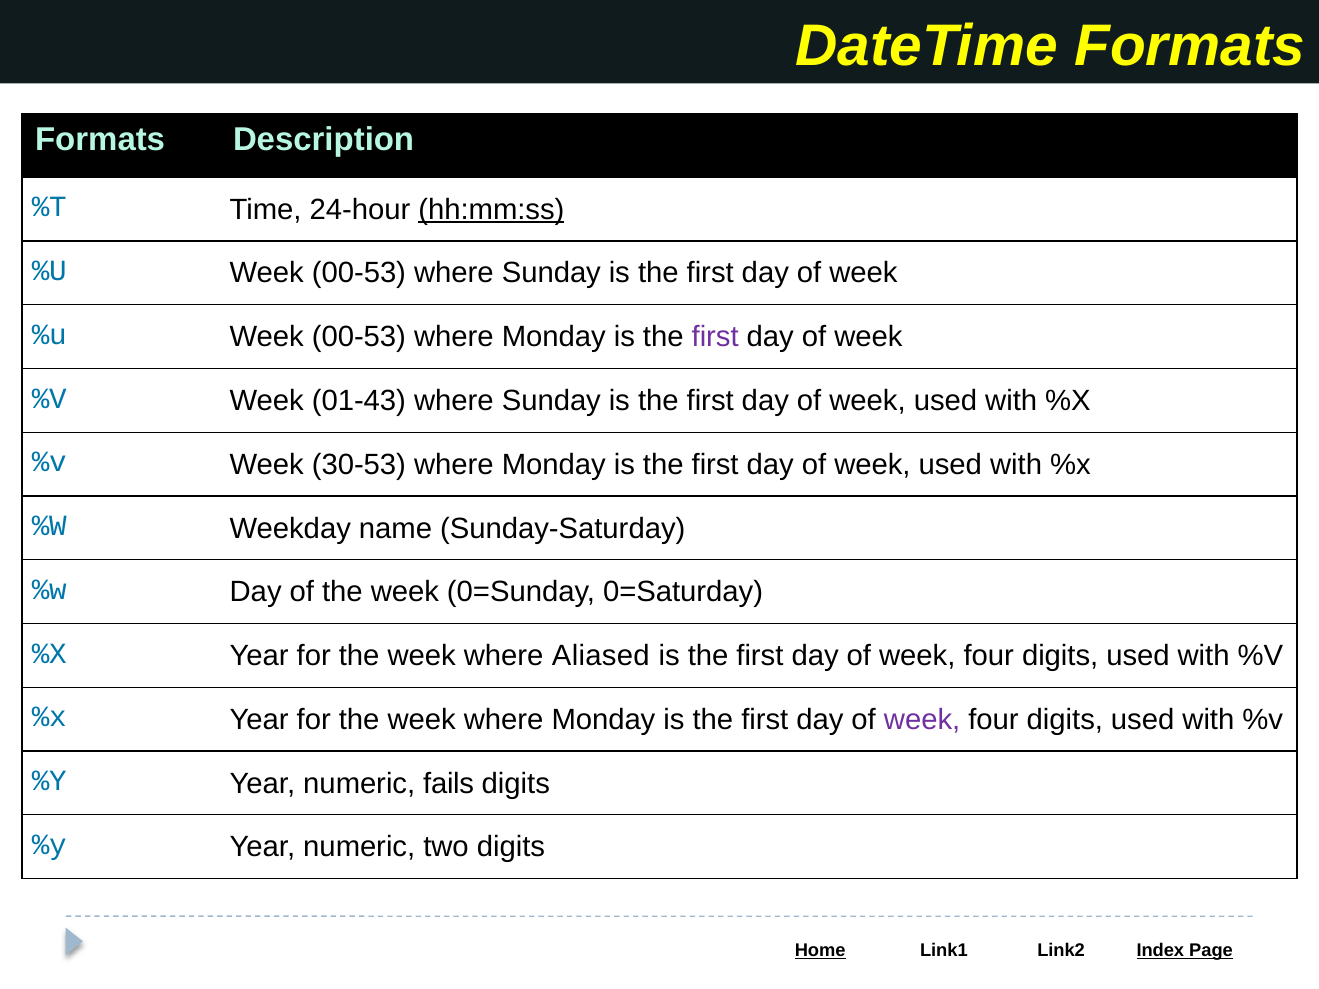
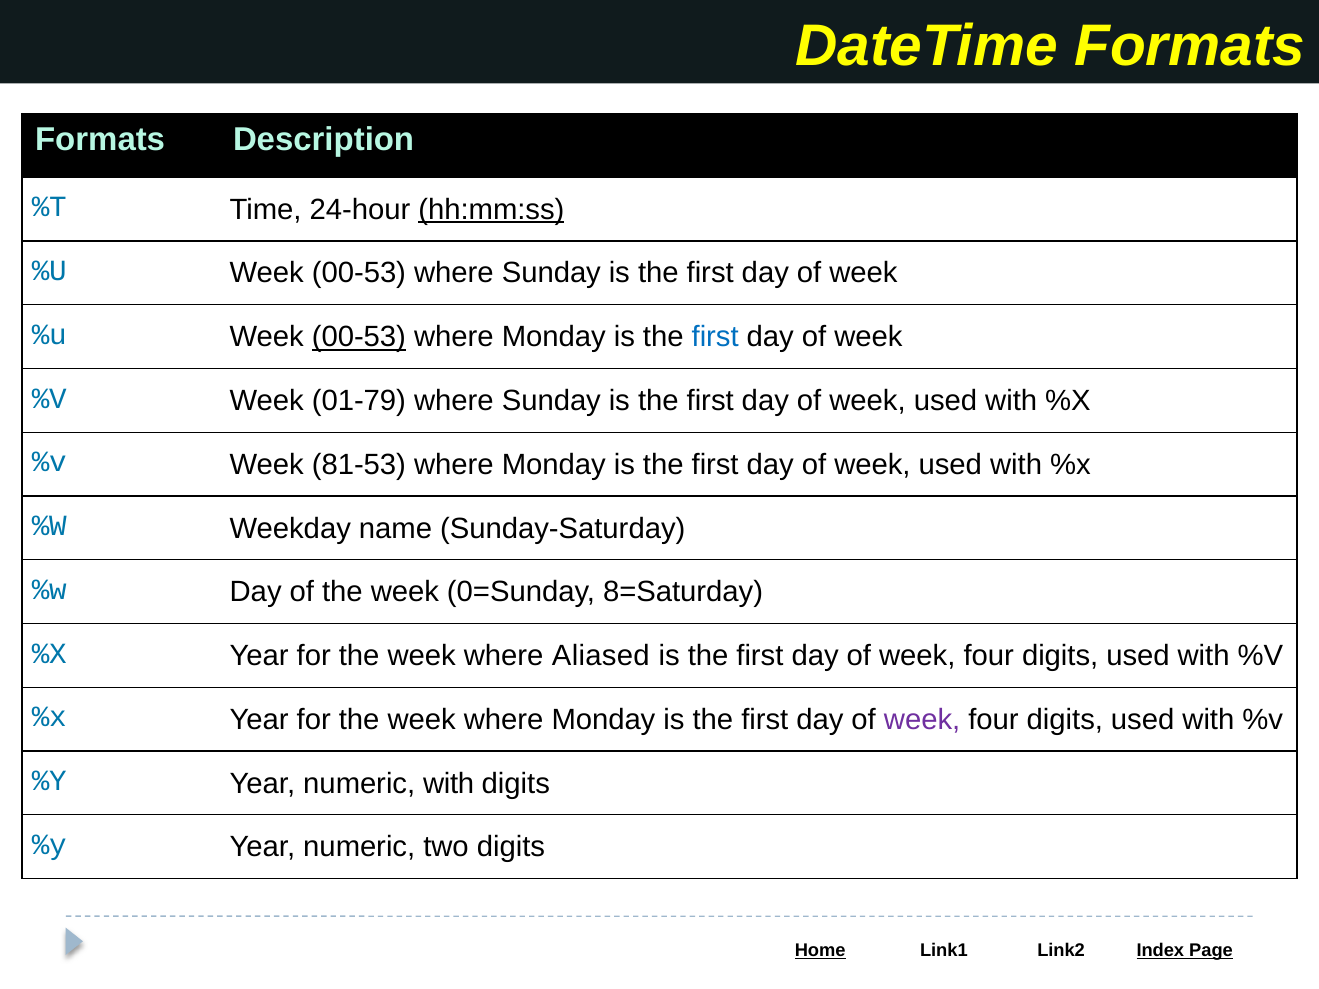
00-53 at (359, 337) underline: none -> present
first at (715, 337) colour: purple -> blue
01-43: 01-43 -> 01-79
30-53: 30-53 -> 81-53
0=Saturday: 0=Saturday -> 8=Saturday
numeric fails: fails -> with
